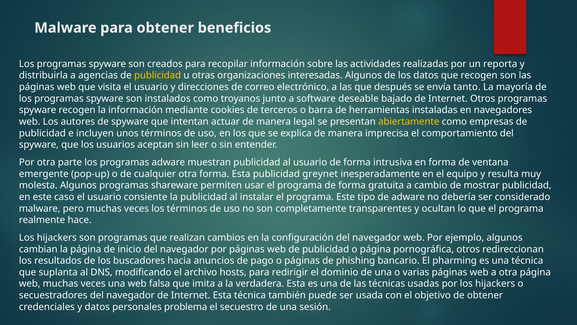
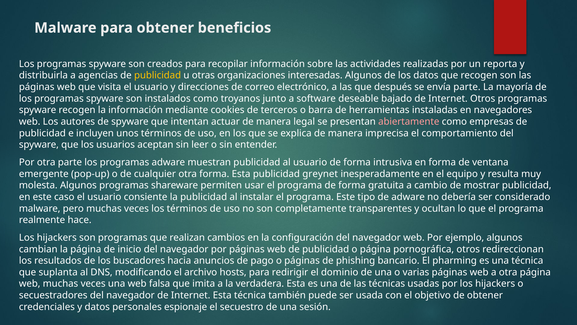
envía tanto: tanto -> parte
abiertamente colour: yellow -> pink
problema: problema -> espionaje
